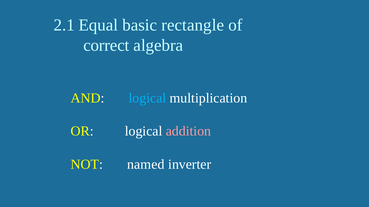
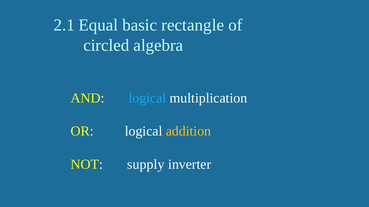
correct: correct -> circled
addition colour: pink -> yellow
named: named -> supply
